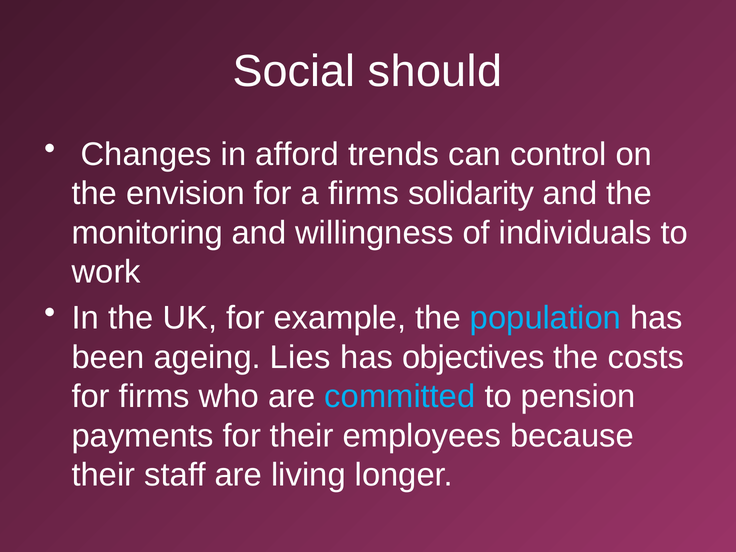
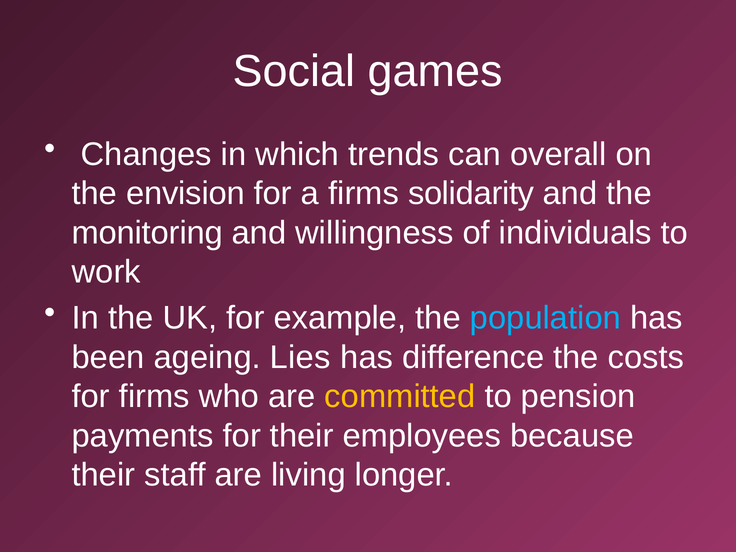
should: should -> games
afford: afford -> which
control: control -> overall
objectives: objectives -> difference
committed colour: light blue -> yellow
